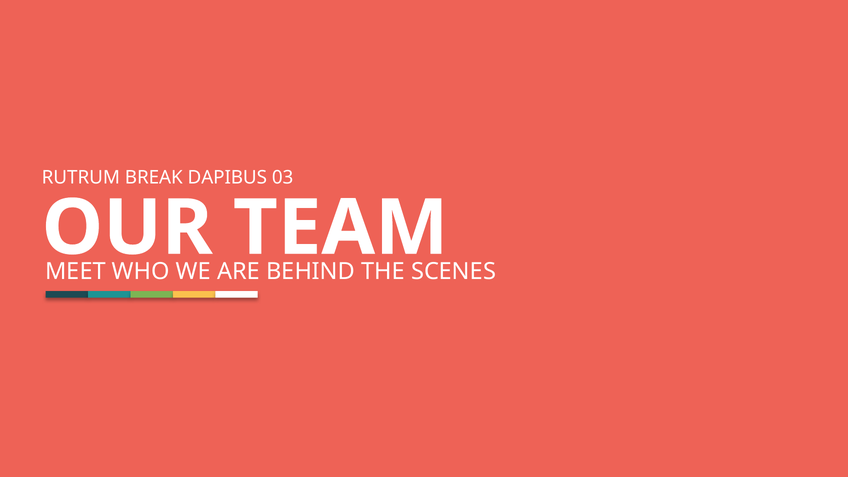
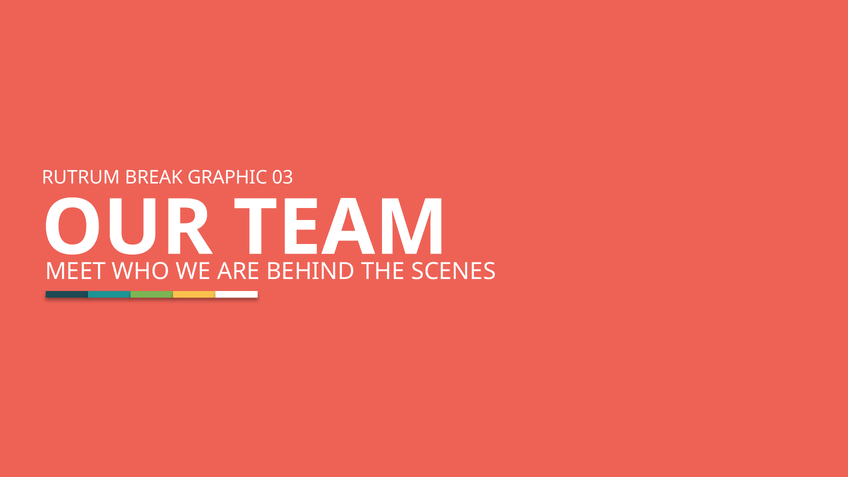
DAPIBUS: DAPIBUS -> GRAPHIC
